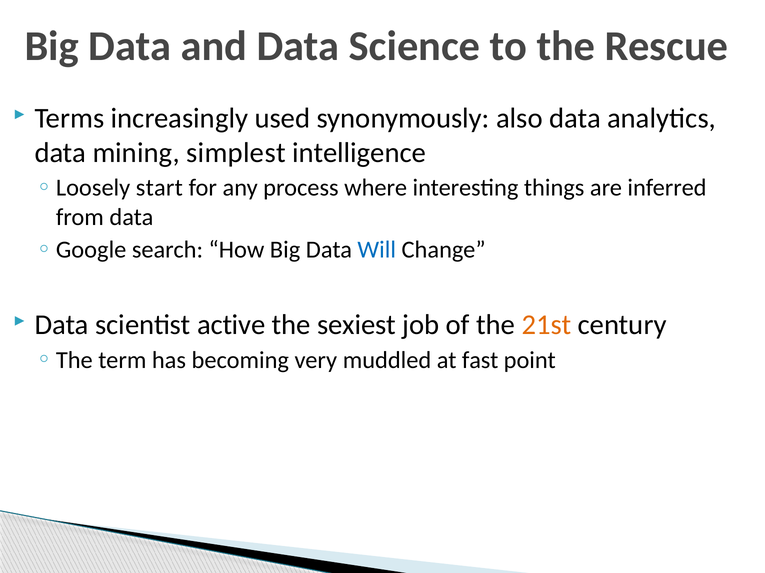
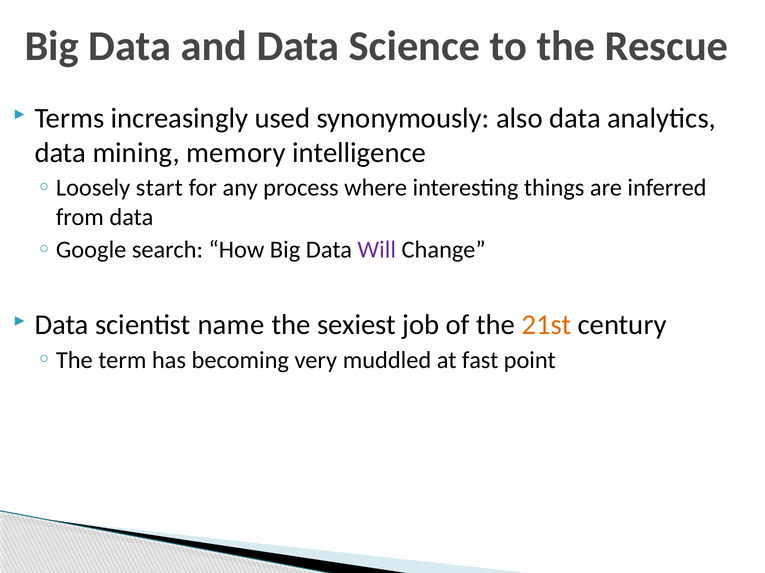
simplest: simplest -> memory
Will colour: blue -> purple
active: active -> name
